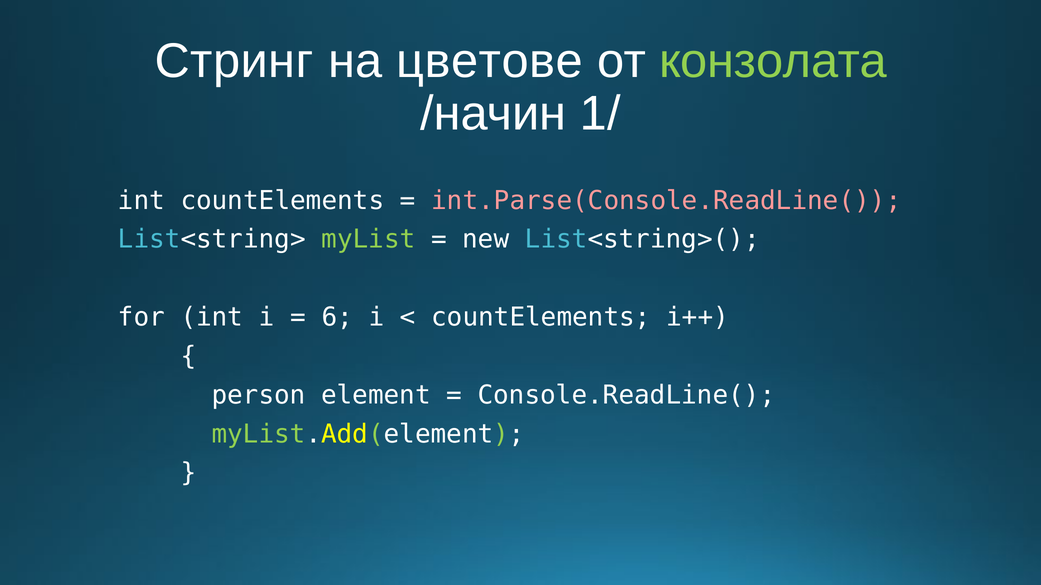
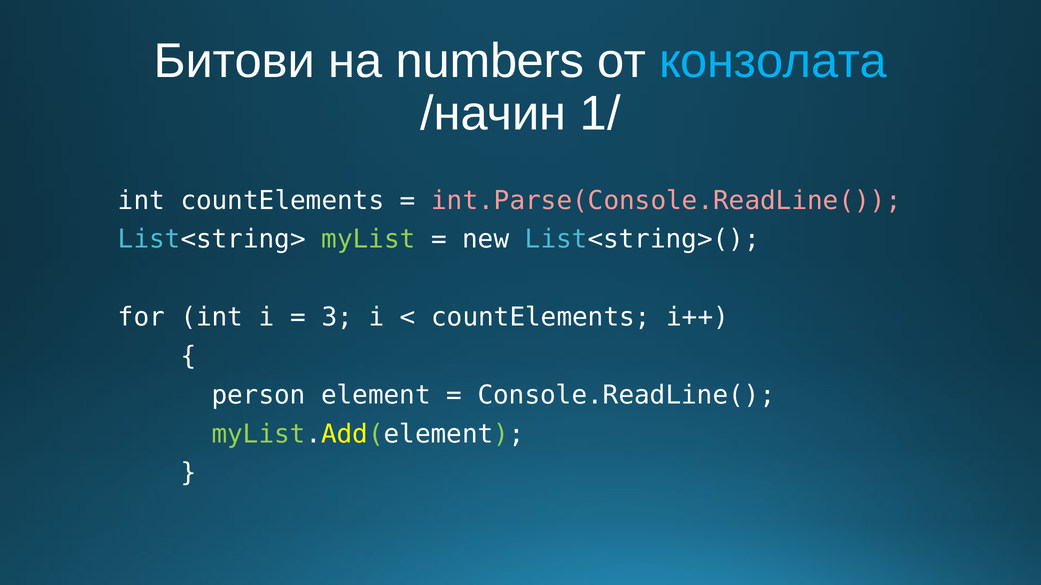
Стринг: Стринг -> Битови
цветове: цветове -> numbers
конзолата colour: light green -> light blue
6: 6 -> 3
